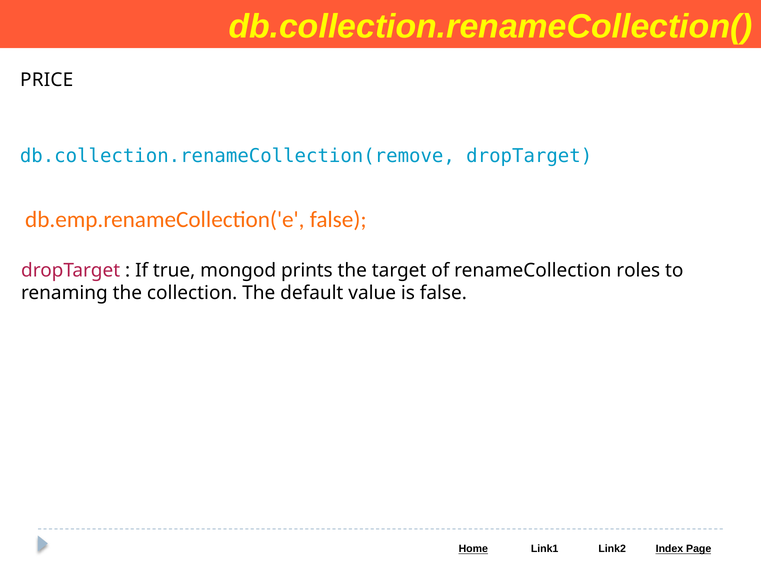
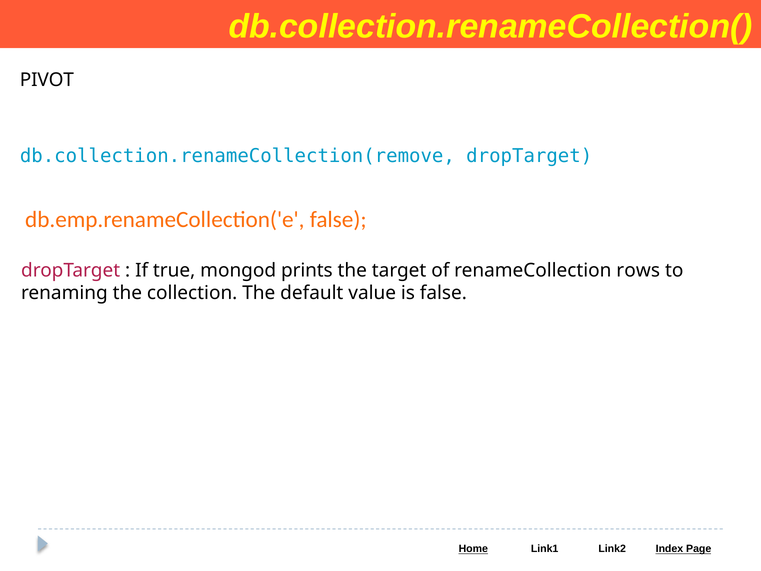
PRICE: PRICE -> PIVOT
roles: roles -> rows
